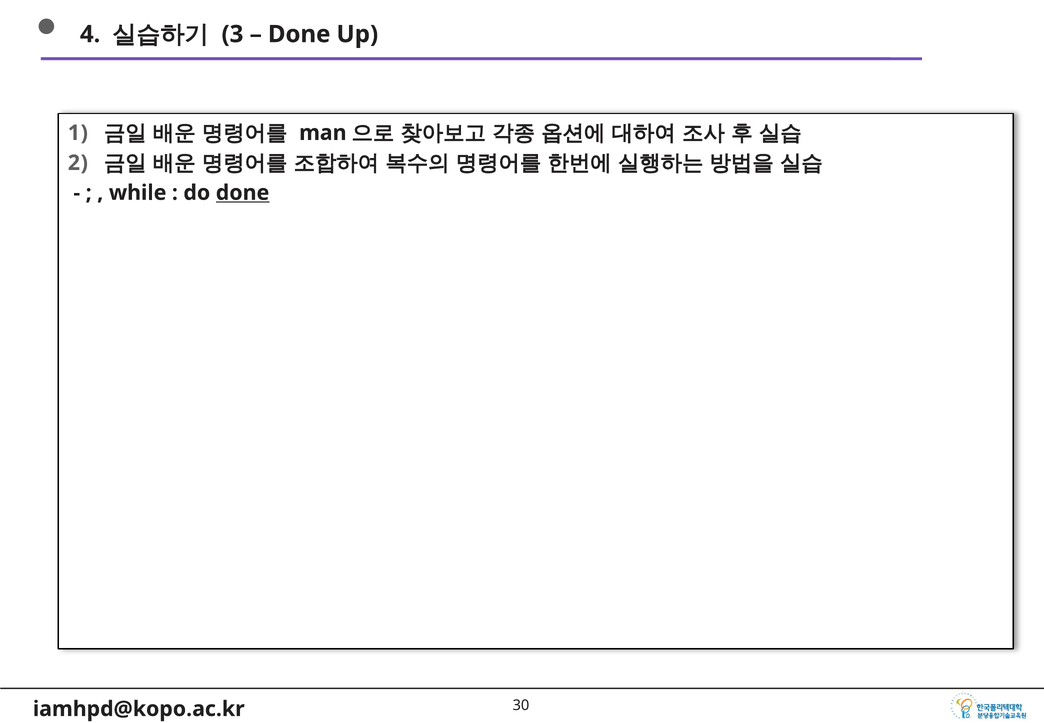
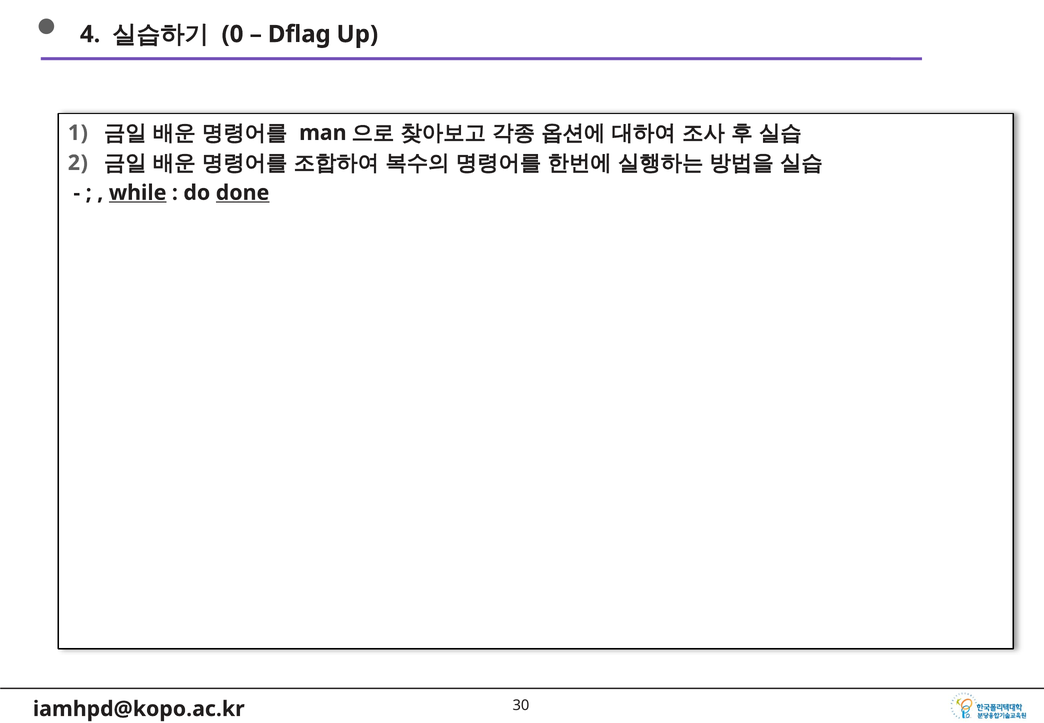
3: 3 -> 0
Done at (299, 34): Done -> Dflag
while underline: none -> present
